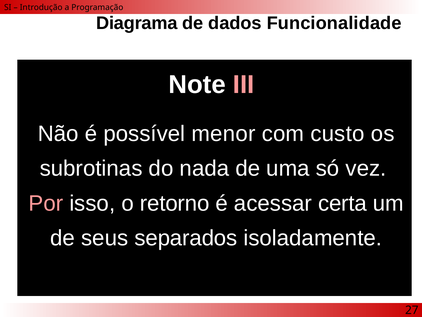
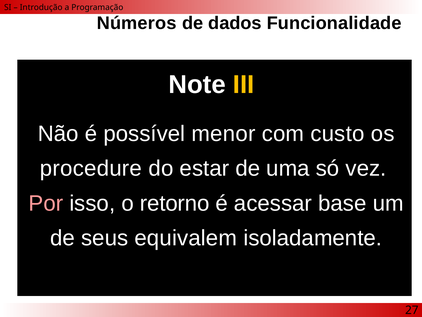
Diagrama: Diagrama -> Números
III colour: pink -> yellow
subrotinas: subrotinas -> procedure
nada: nada -> estar
certa: certa -> base
separados: separados -> equivalem
